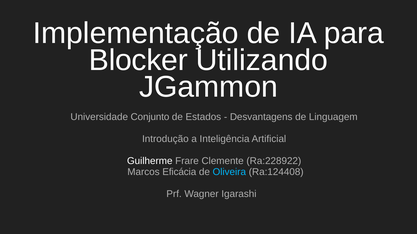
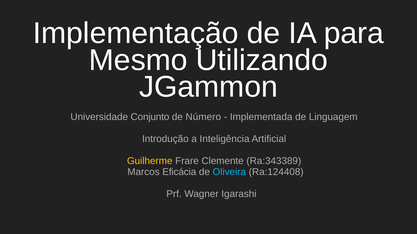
Blocker: Blocker -> Mesmo
Estados: Estados -> Número
Desvantagens: Desvantagens -> Implementada
Guilherme colour: white -> yellow
Ra:228922: Ra:228922 -> Ra:343389
